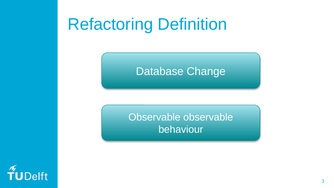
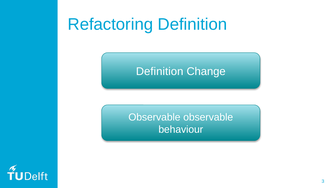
Database at (160, 71): Database -> Definition
